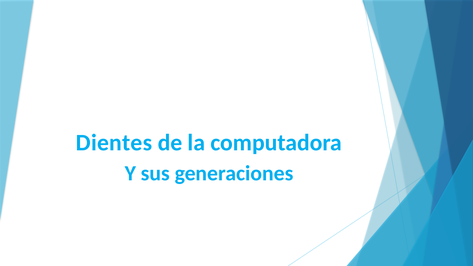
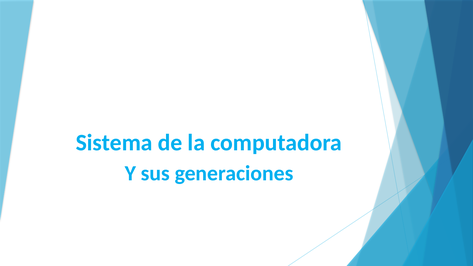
Dientes: Dientes -> Sistema
